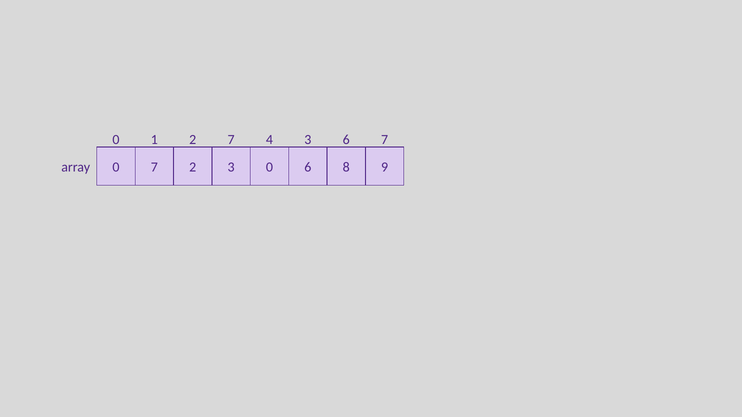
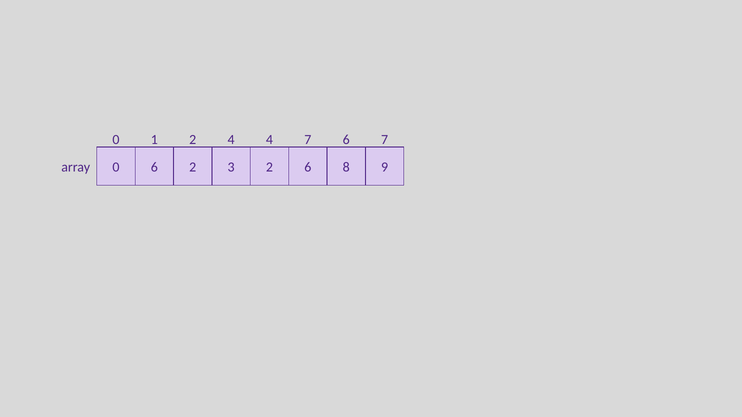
2 7: 7 -> 4
4 3: 3 -> 7
0 7: 7 -> 6
3 0: 0 -> 2
